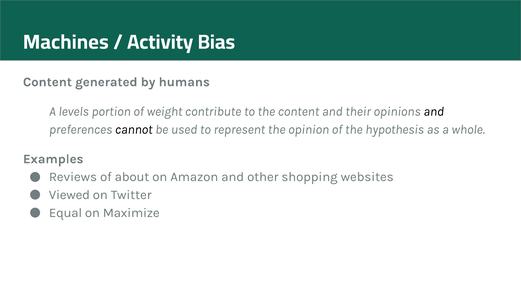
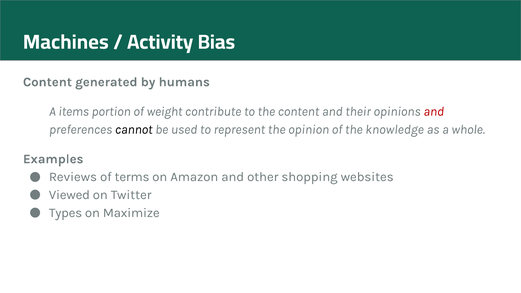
levels: levels -> items
and at (434, 111) colour: black -> red
hypothesis: hypothesis -> knowledge
about: about -> terms
Equal: Equal -> Types
